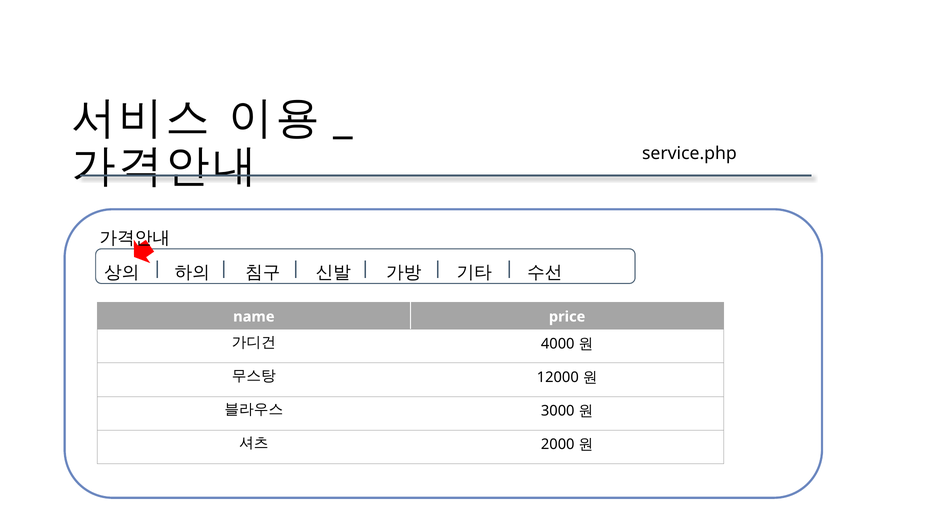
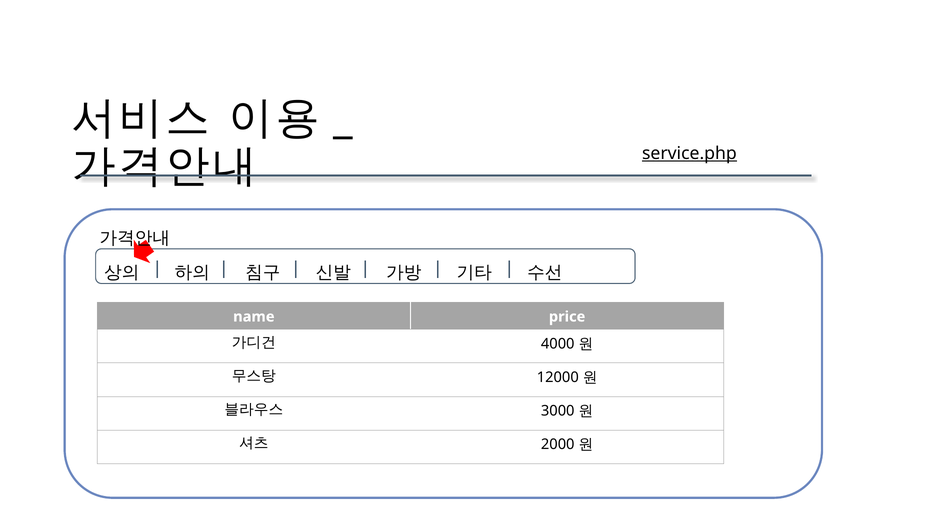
service.php underline: none -> present
